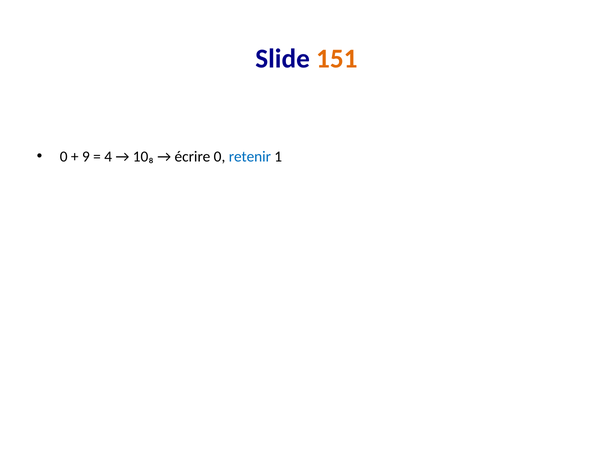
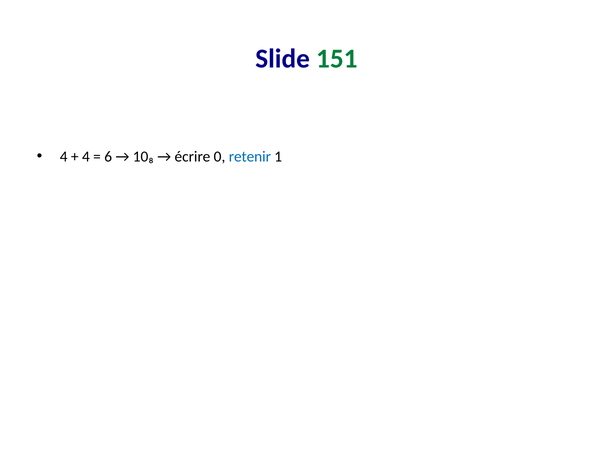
151 colour: orange -> green
0 at (64, 156): 0 -> 4
9 at (86, 156): 9 -> 4
4: 4 -> 6
